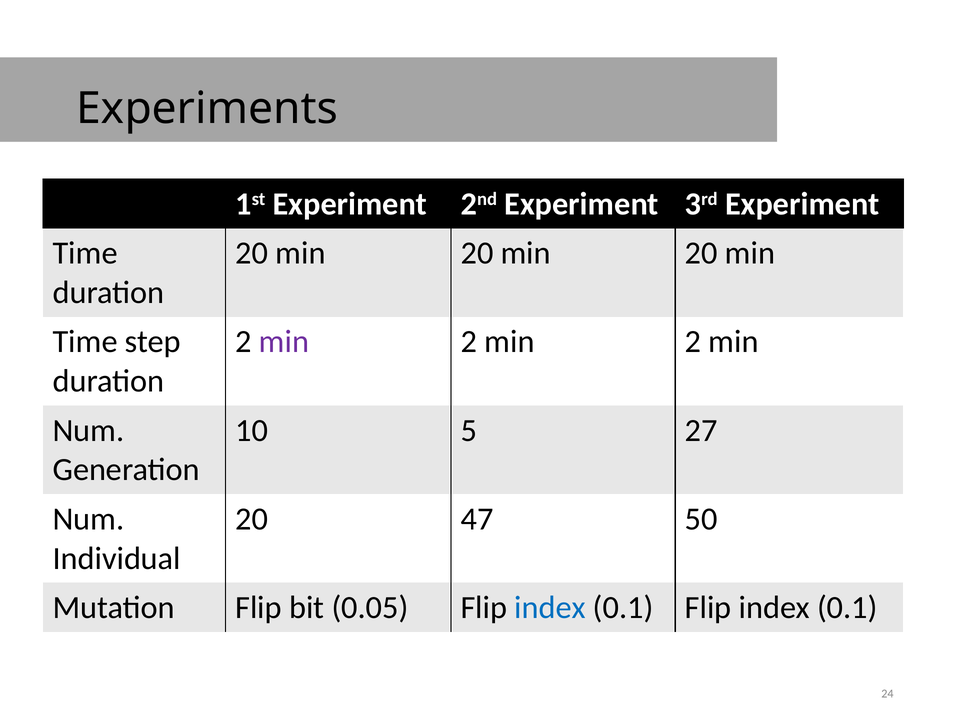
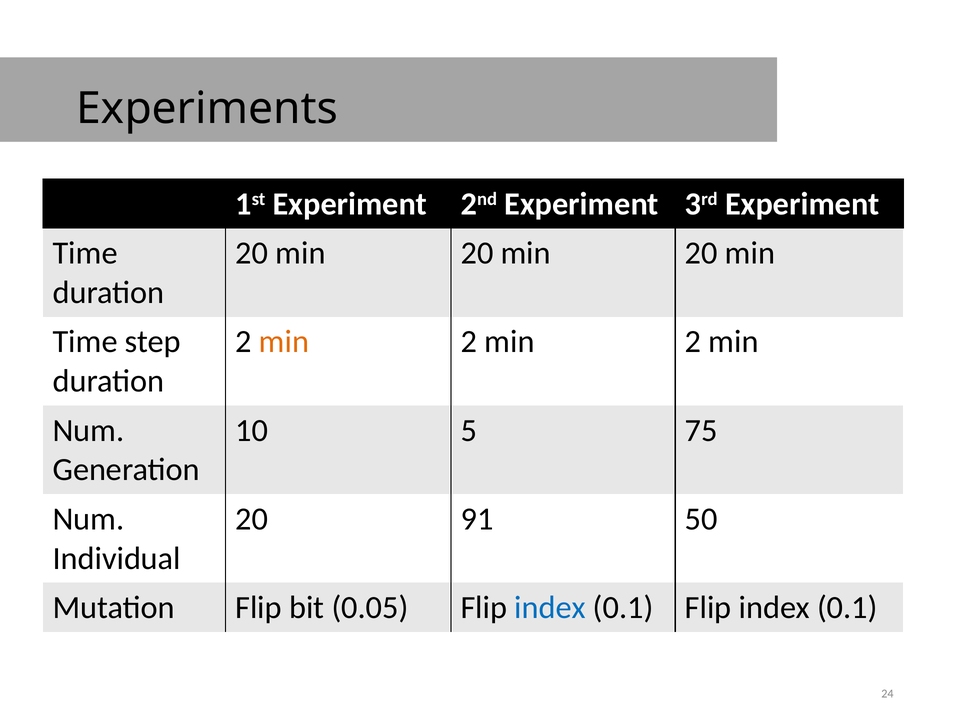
min at (284, 342) colour: purple -> orange
27: 27 -> 75
47: 47 -> 91
